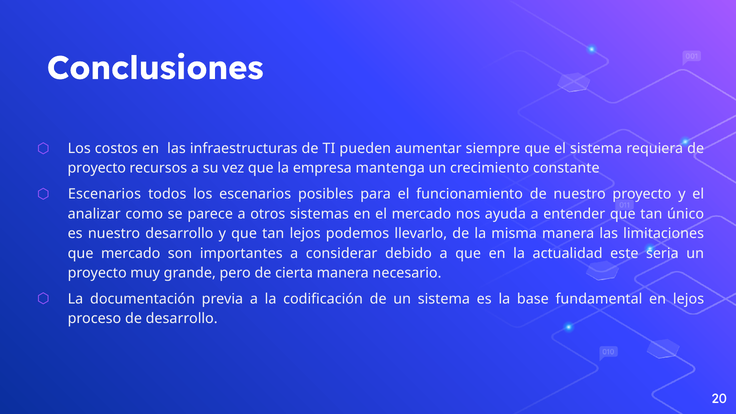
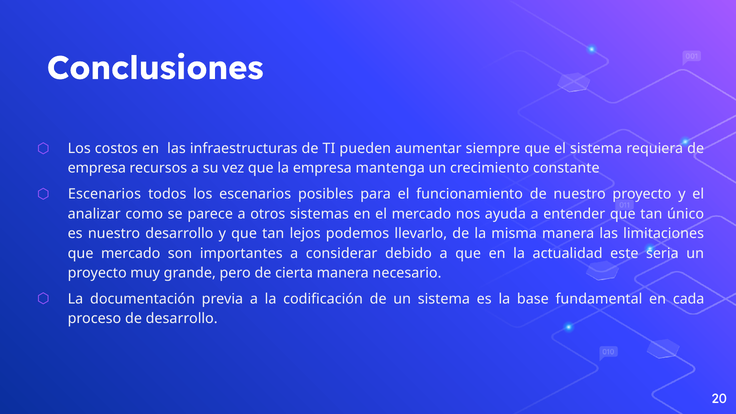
proyecto at (97, 168): proyecto -> empresa
en lejos: lejos -> cada
